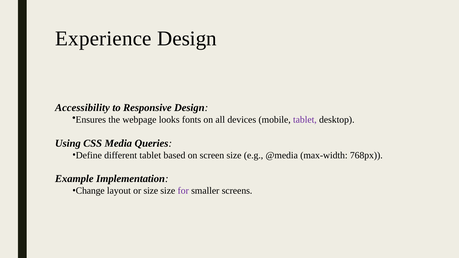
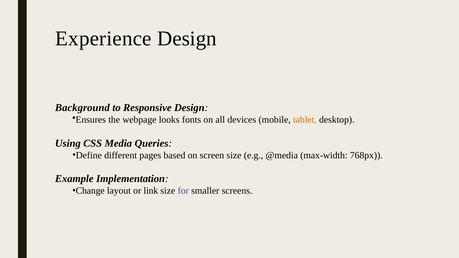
Accessibility: Accessibility -> Background
tablet at (305, 120) colour: purple -> orange
different tablet: tablet -> pages
or size: size -> link
